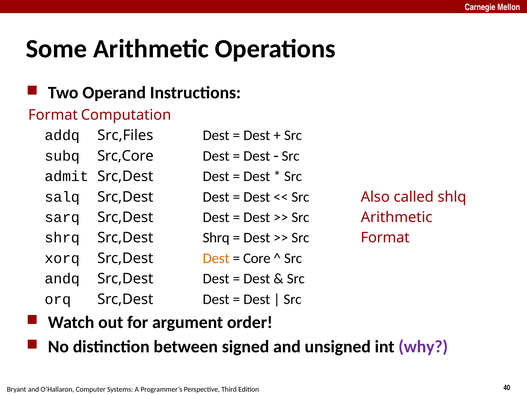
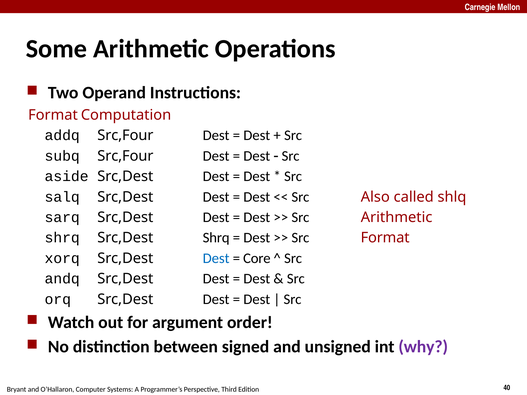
addq Src,Files: Src,Files -> Src,Four
subq Src,Core: Src,Core -> Src,Four
admit: admit -> aside
Dest at (216, 258) colour: orange -> blue
